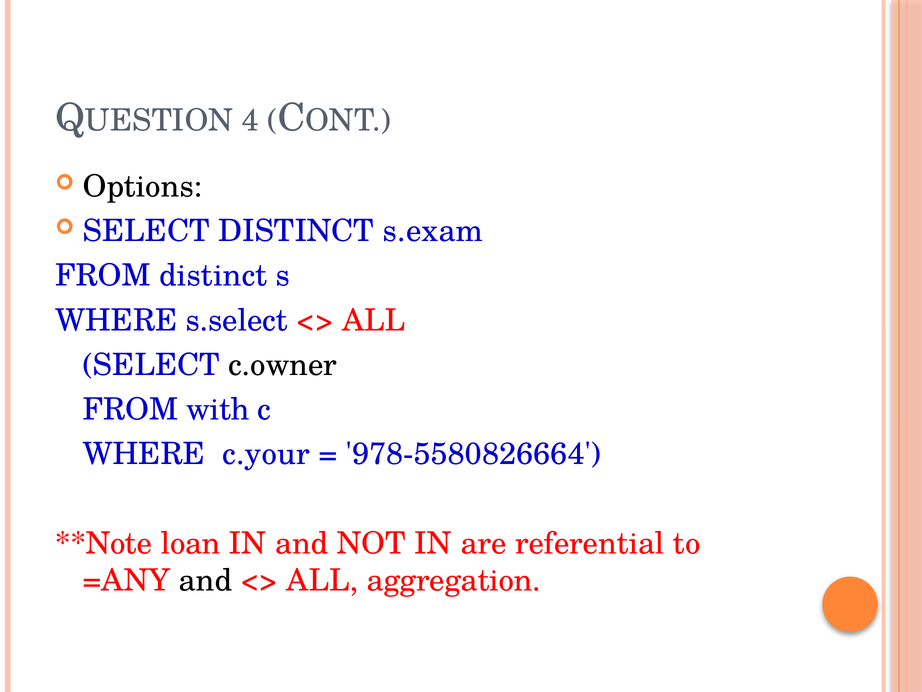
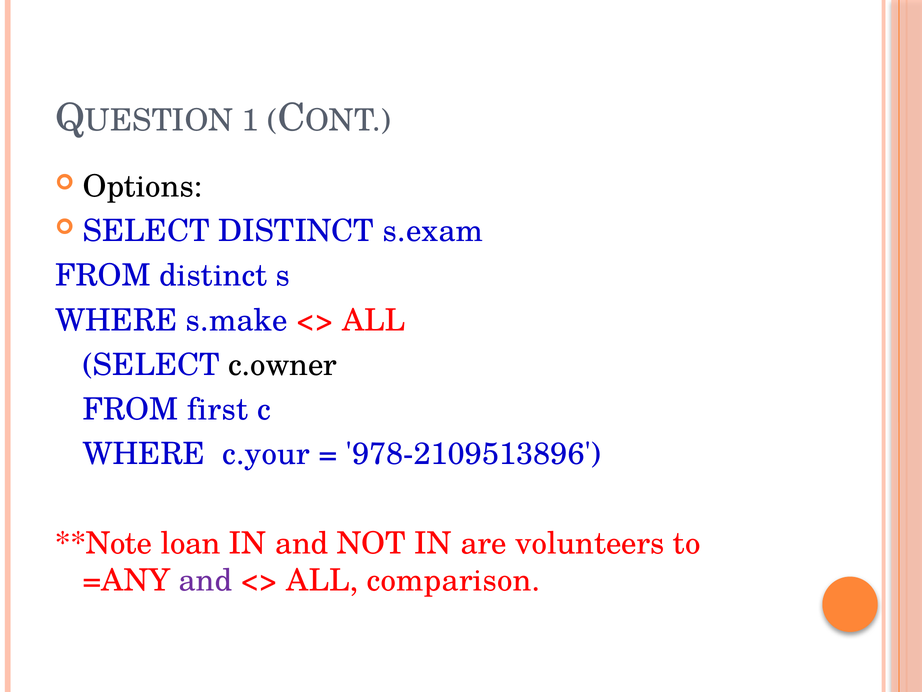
4: 4 -> 1
s.select: s.select -> s.make
with: with -> first
978-5580826664: 978-5580826664 -> 978-2109513896
referential: referential -> volunteers
and at (206, 580) colour: black -> purple
aggregation: aggregation -> comparison
